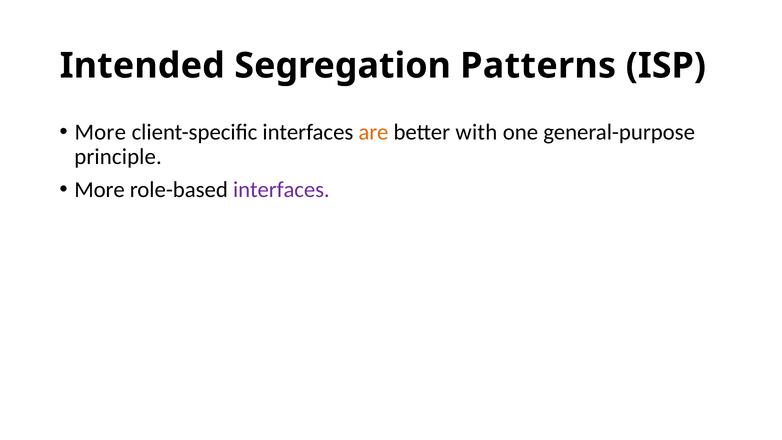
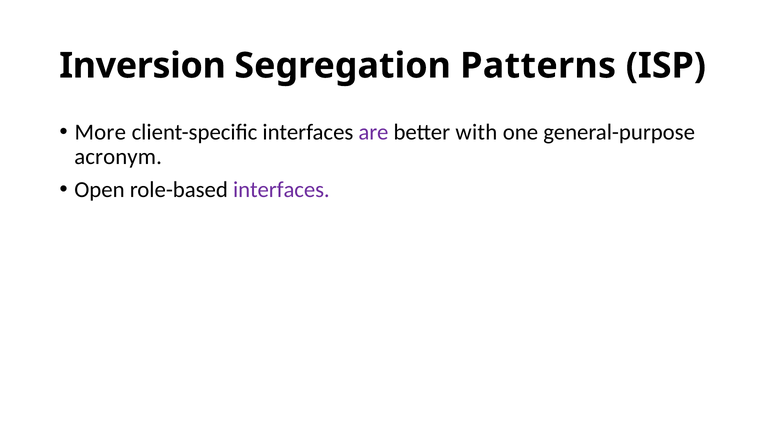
Intended: Intended -> Inversion
are colour: orange -> purple
principle: principle -> acronym
More at (100, 190): More -> Open
